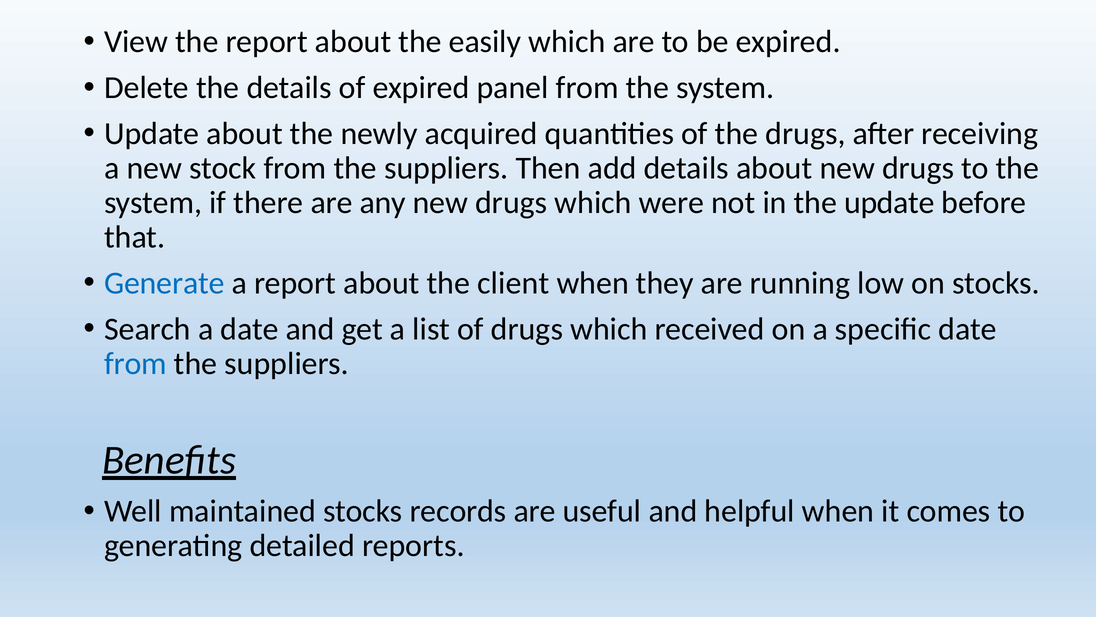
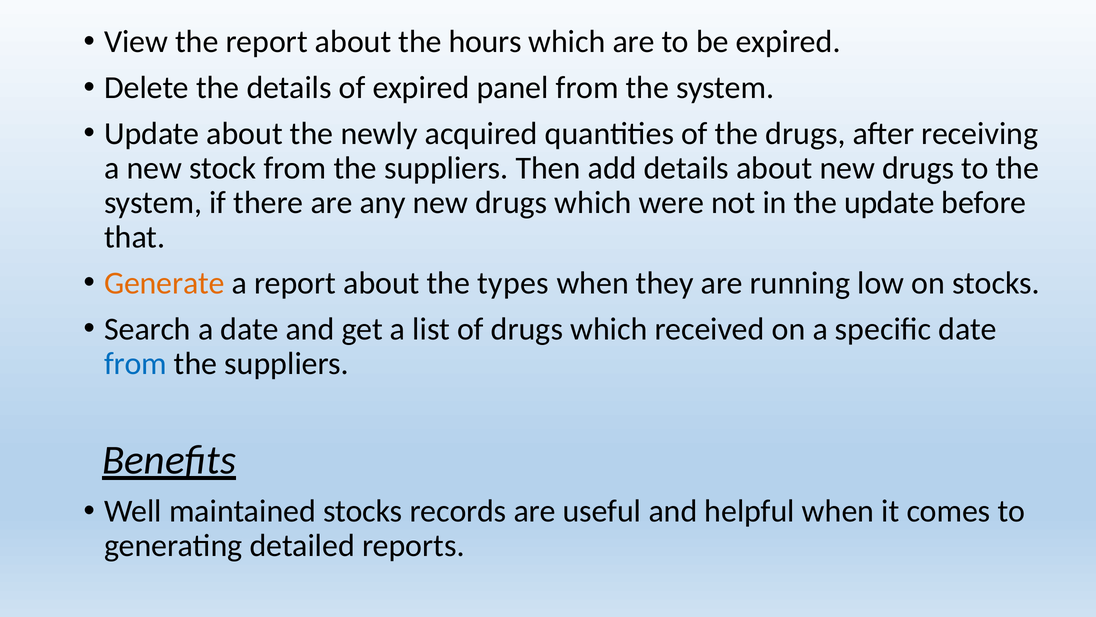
easily: easily -> hours
Generate colour: blue -> orange
client: client -> types
